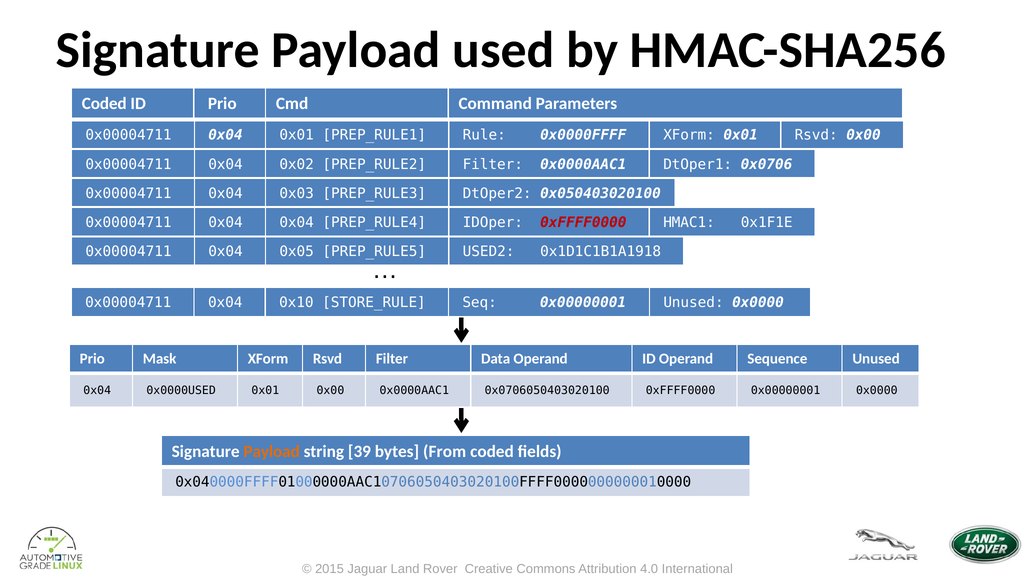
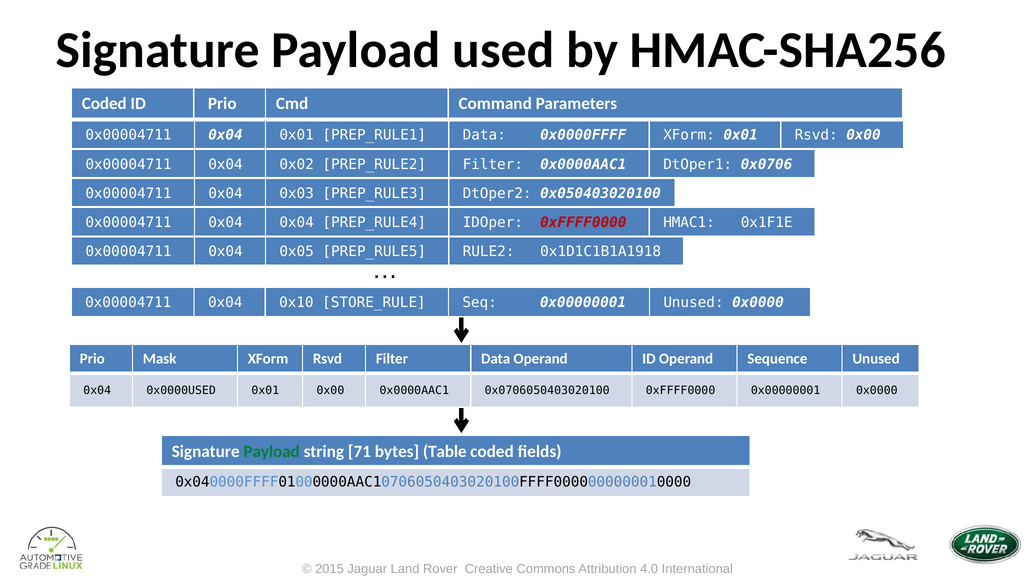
Rule at (484, 135): Rule -> Data
USED2: USED2 -> RULE2
Payload at (272, 452) colour: orange -> green
39: 39 -> 71
From: From -> Table
